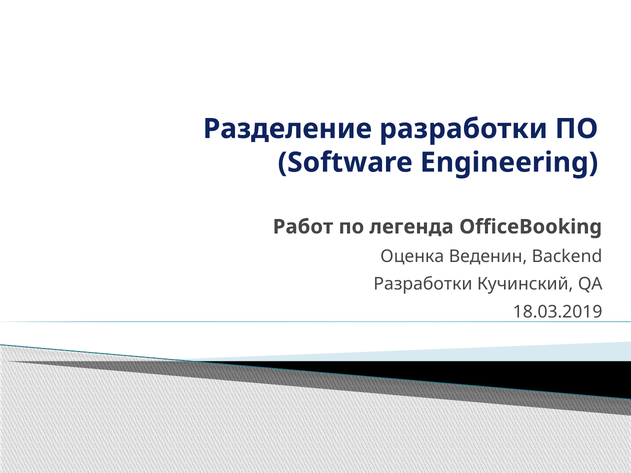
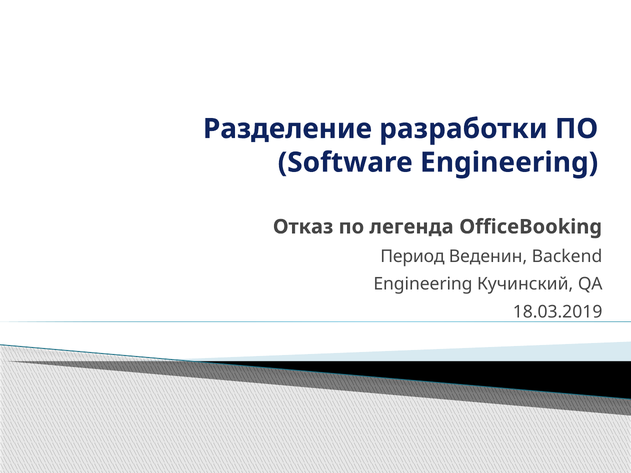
Работ: Работ -> Отказ
Оценка: Оценка -> Период
Разработки at (423, 284): Разработки -> Engineering
